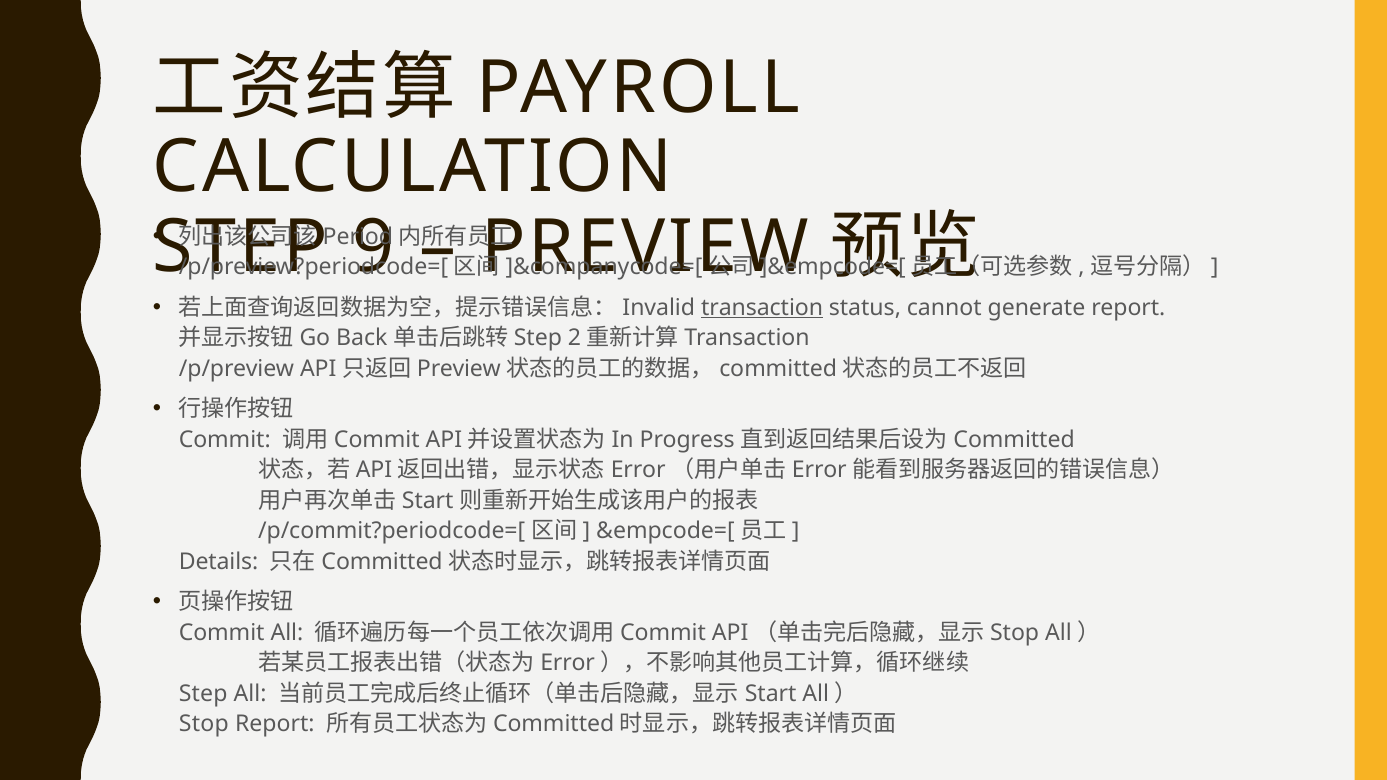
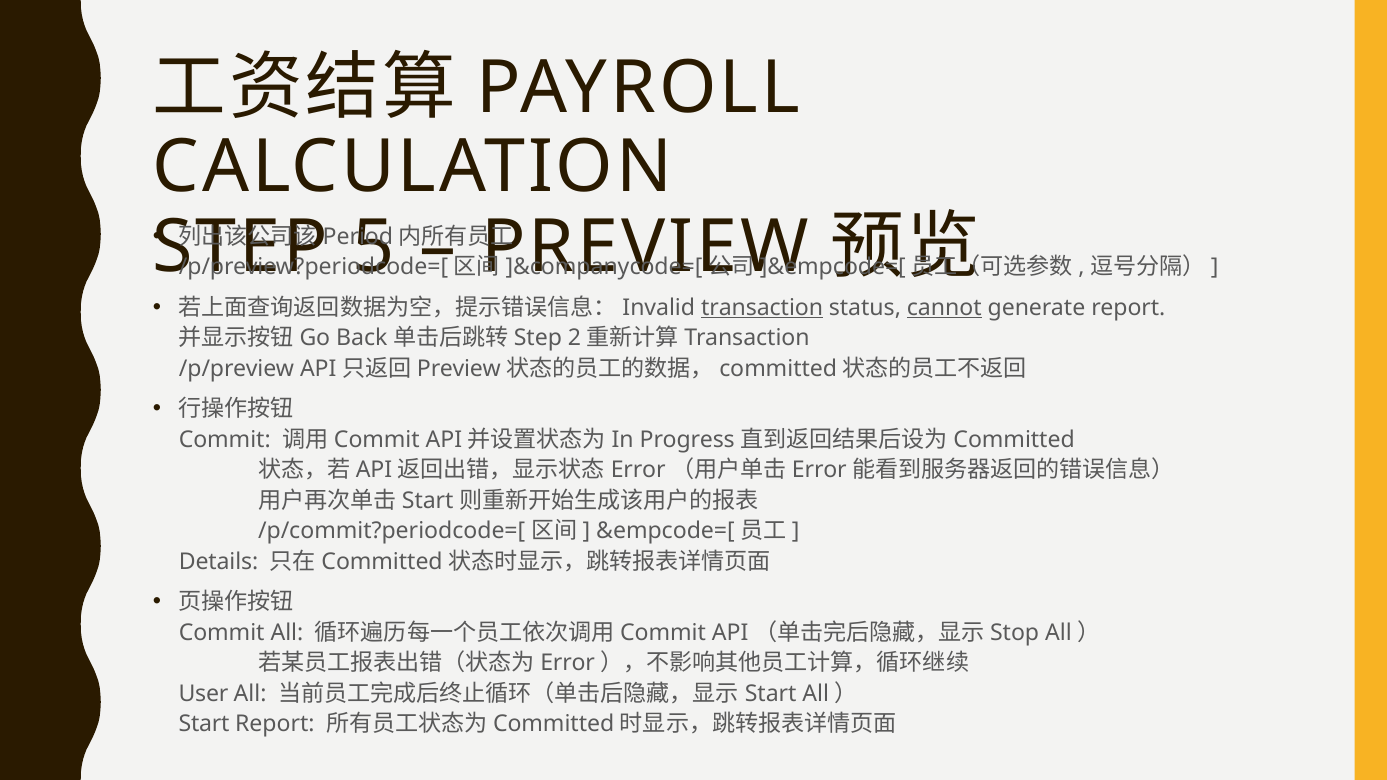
9: 9 -> 5
cannot underline: none -> present
Step at (203, 694): Step -> User
Stop at (204, 724): Stop -> Start
